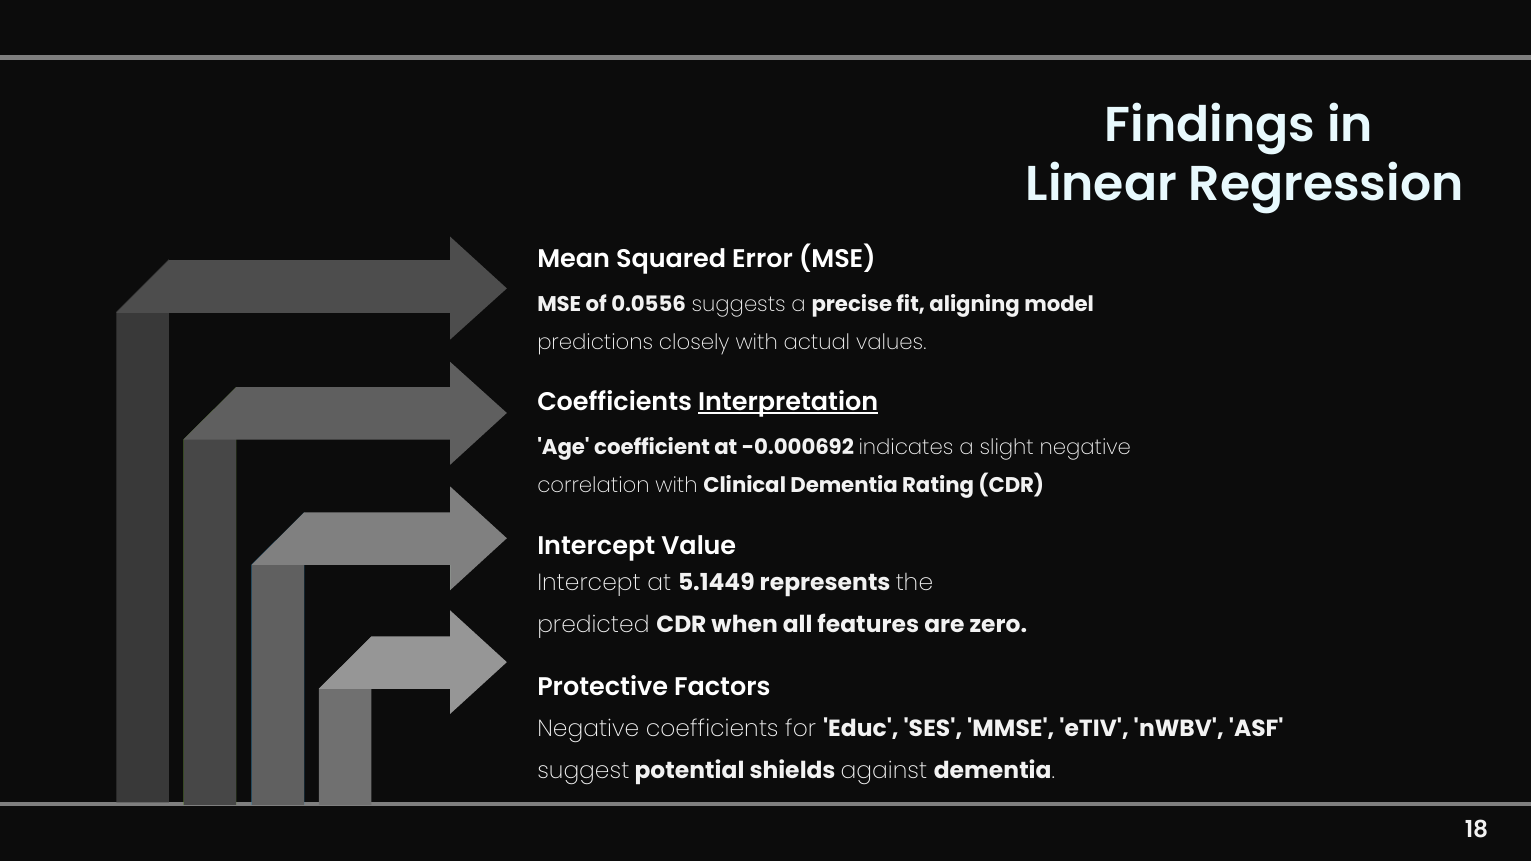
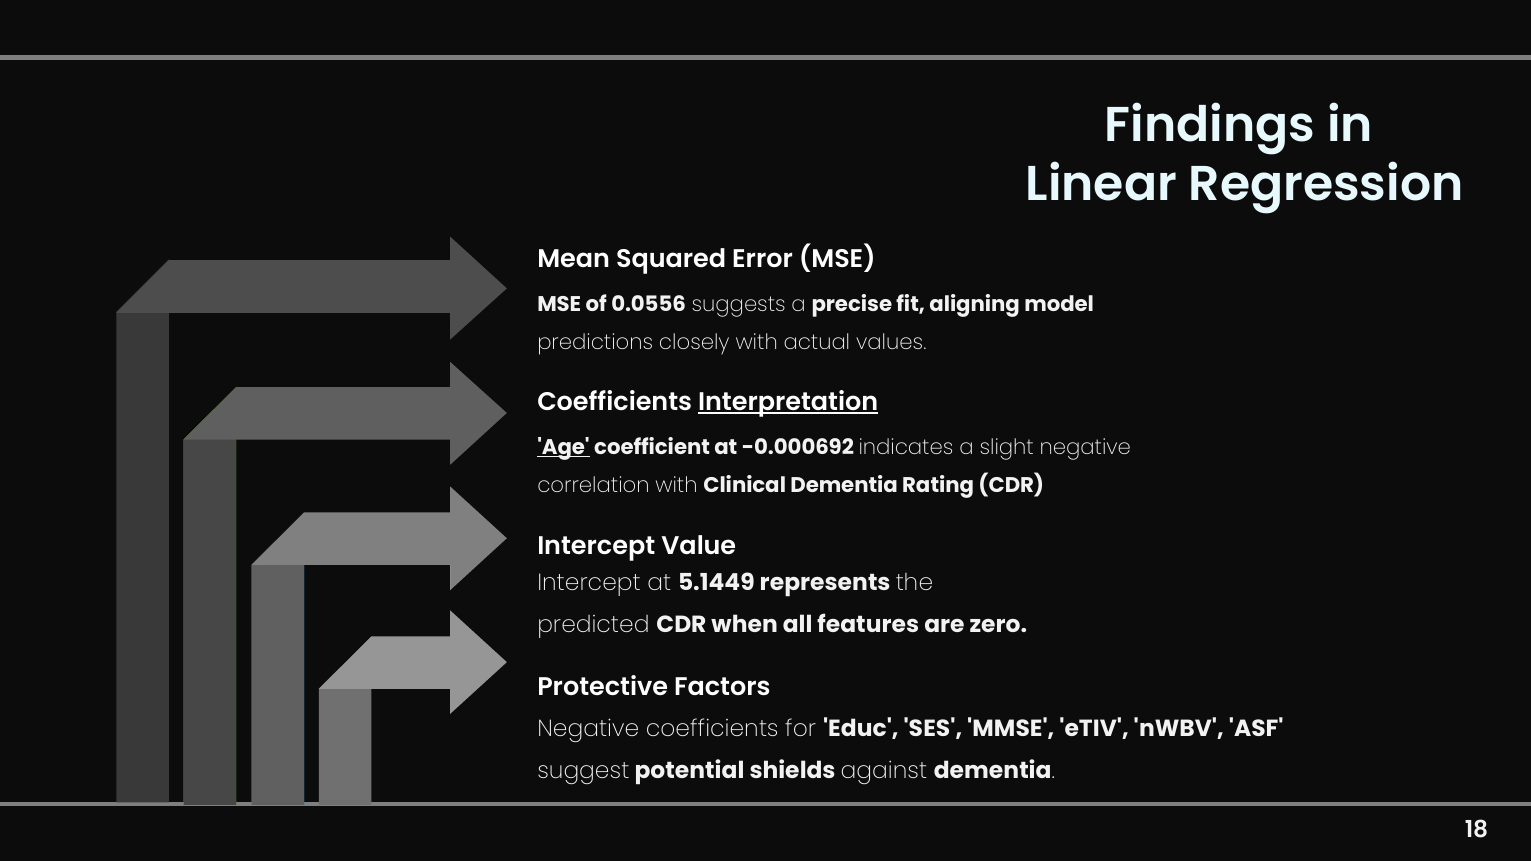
Age underline: none -> present
